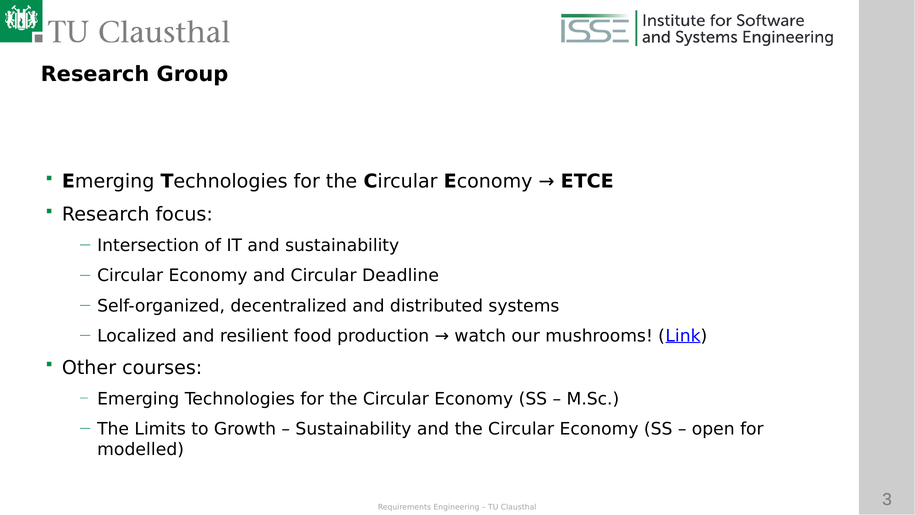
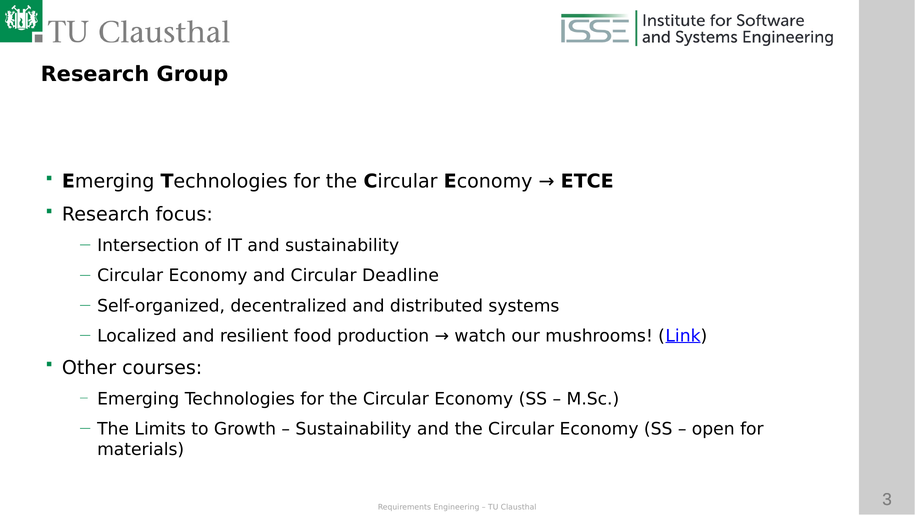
modelled: modelled -> materials
